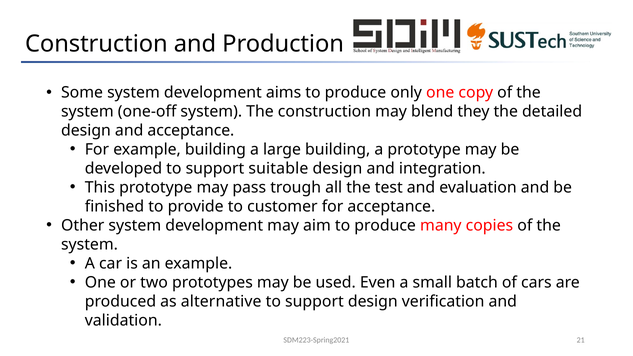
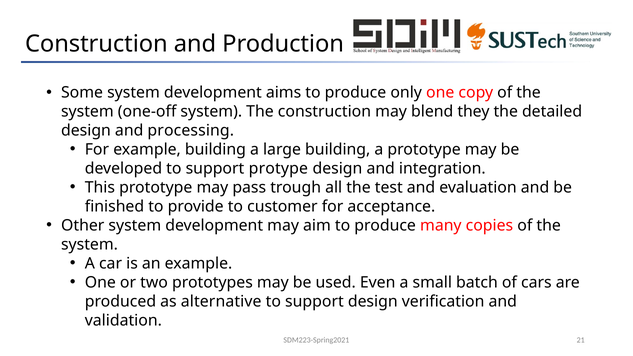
and acceptance: acceptance -> processing
suitable: suitable -> protype
